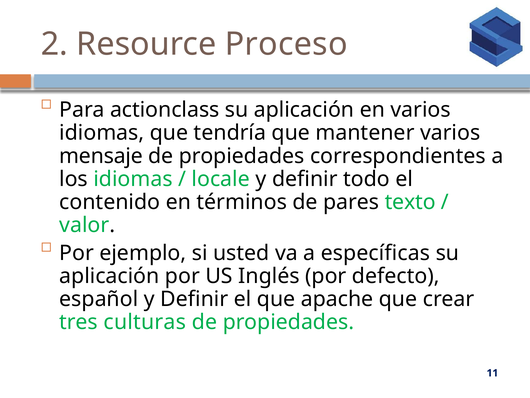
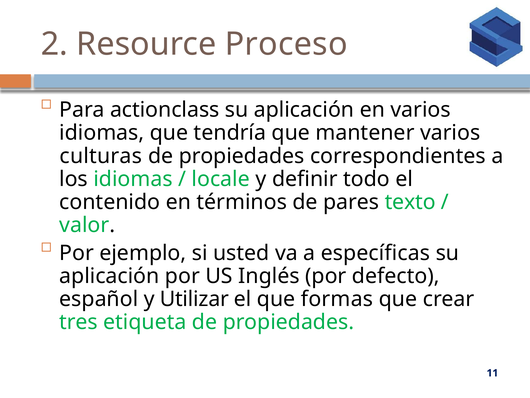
mensaje: mensaje -> culturas
español y Definir: Definir -> Utilizar
apache: apache -> formas
culturas: culturas -> etiqueta
